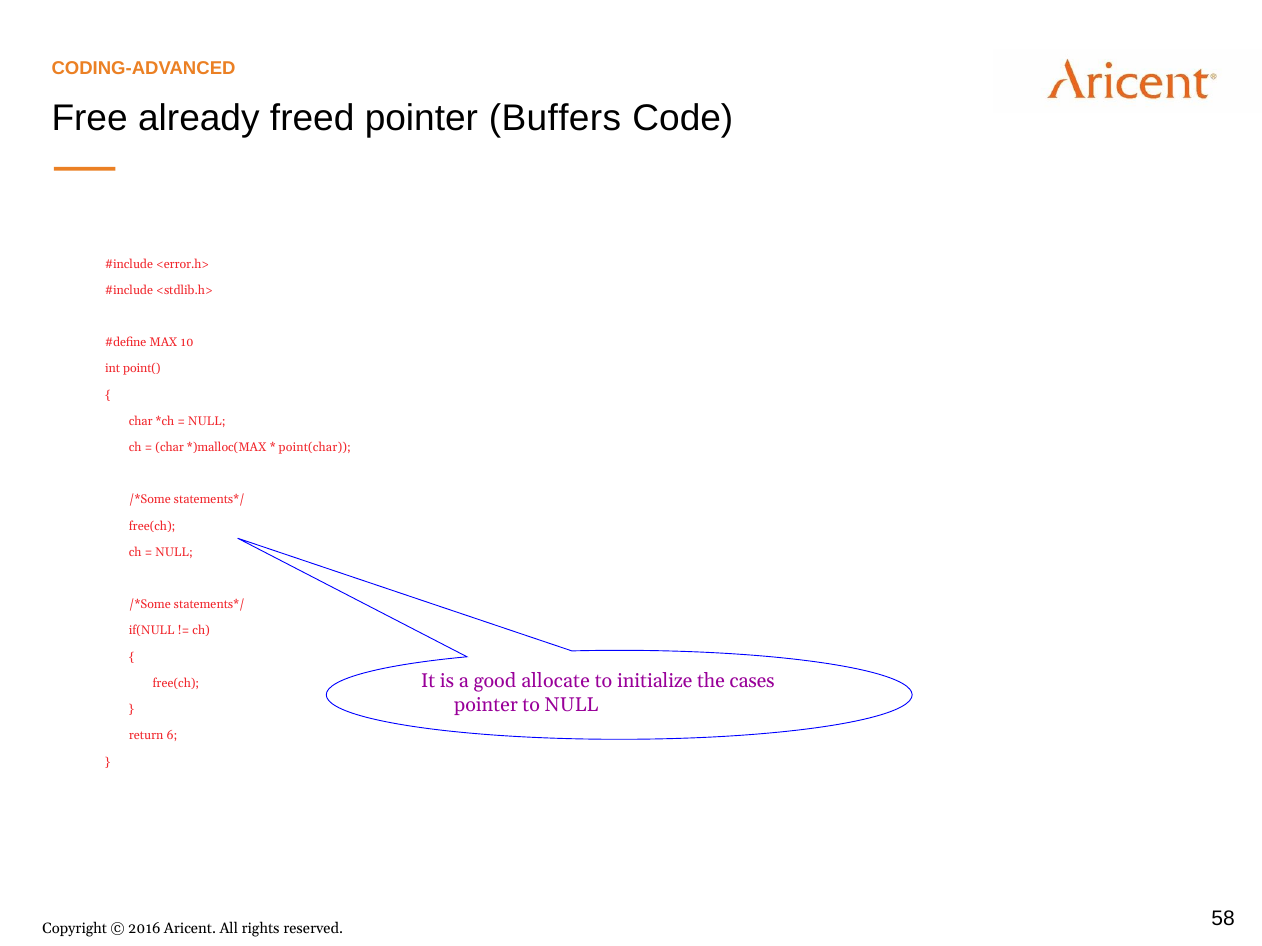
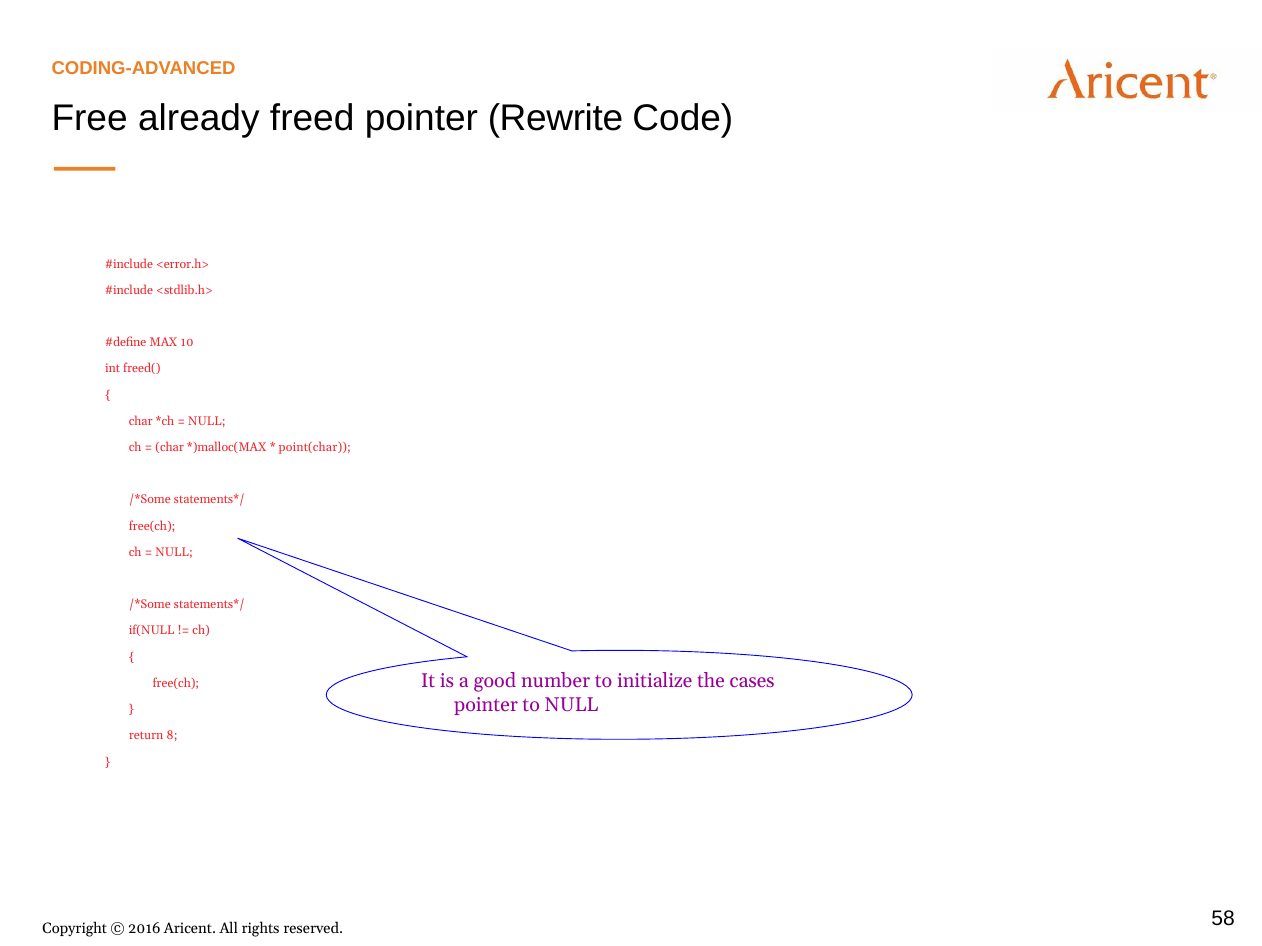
Buffers: Buffers -> Rewrite
point(: point( -> freed(
allocate: allocate -> number
6: 6 -> 8
